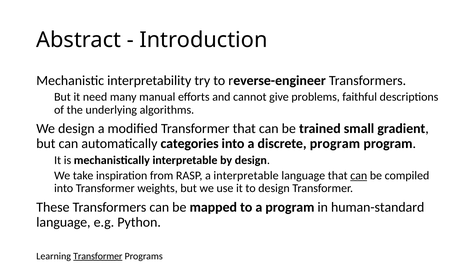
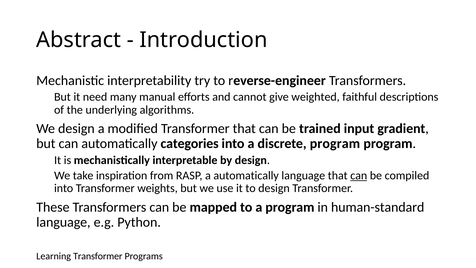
problems: problems -> weighted
small: small -> input
a interpretable: interpretable -> automatically
Transformer at (98, 256) underline: present -> none
